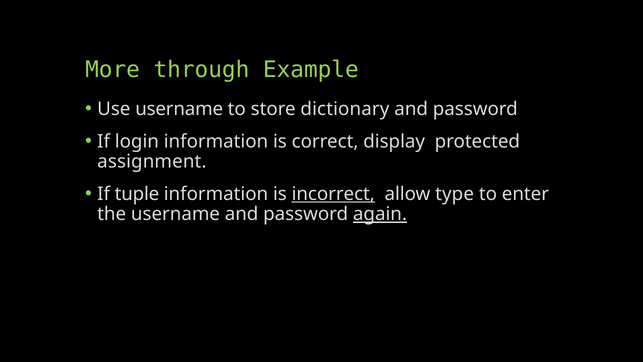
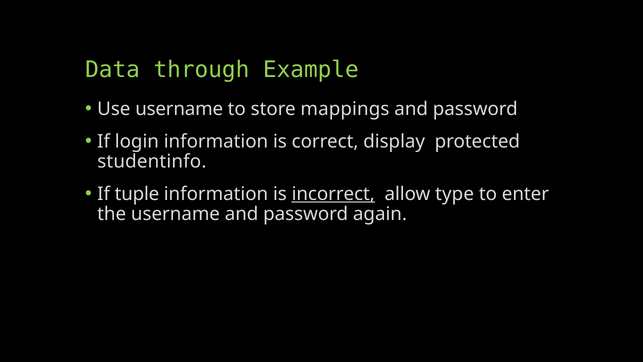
More: More -> Data
dictionary: dictionary -> mappings
assignment: assignment -> studentinfo
again underline: present -> none
